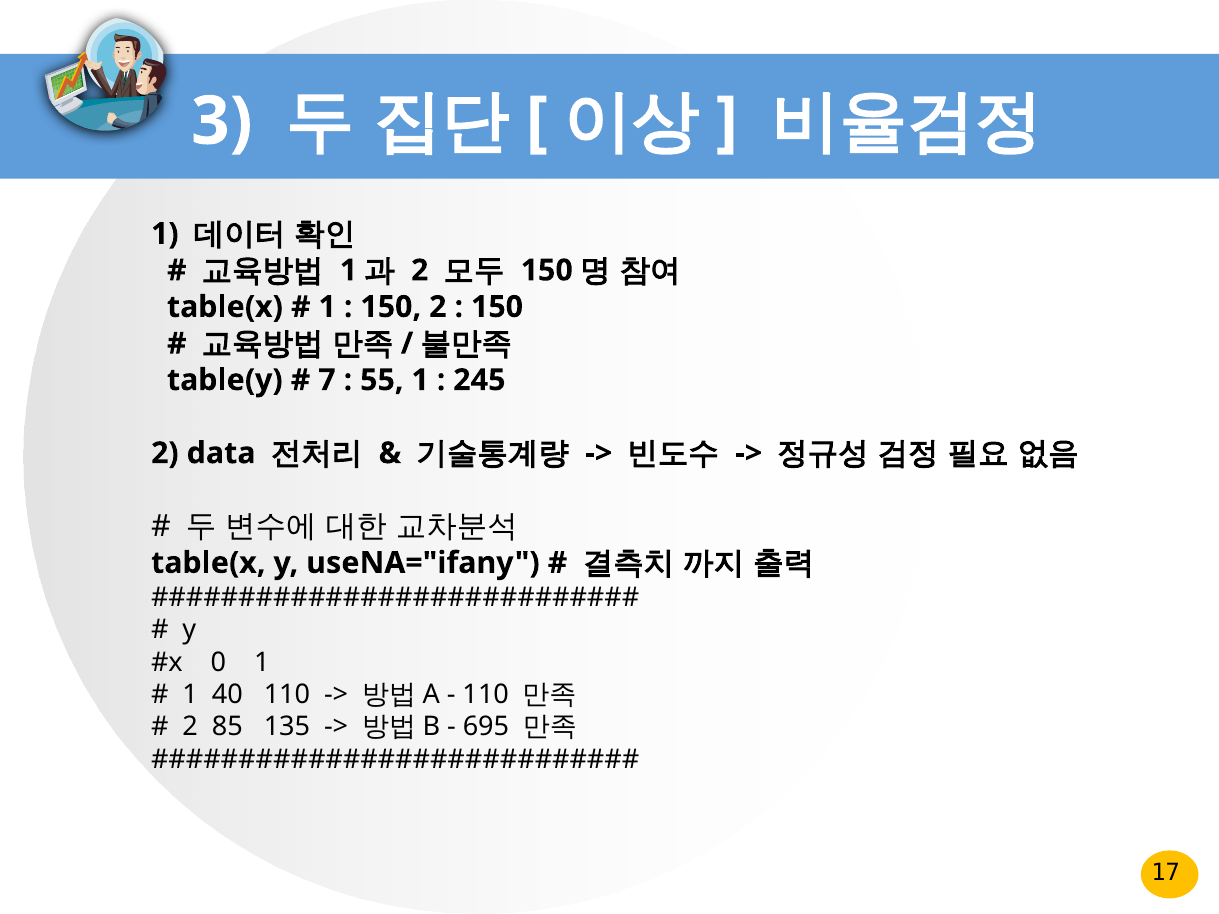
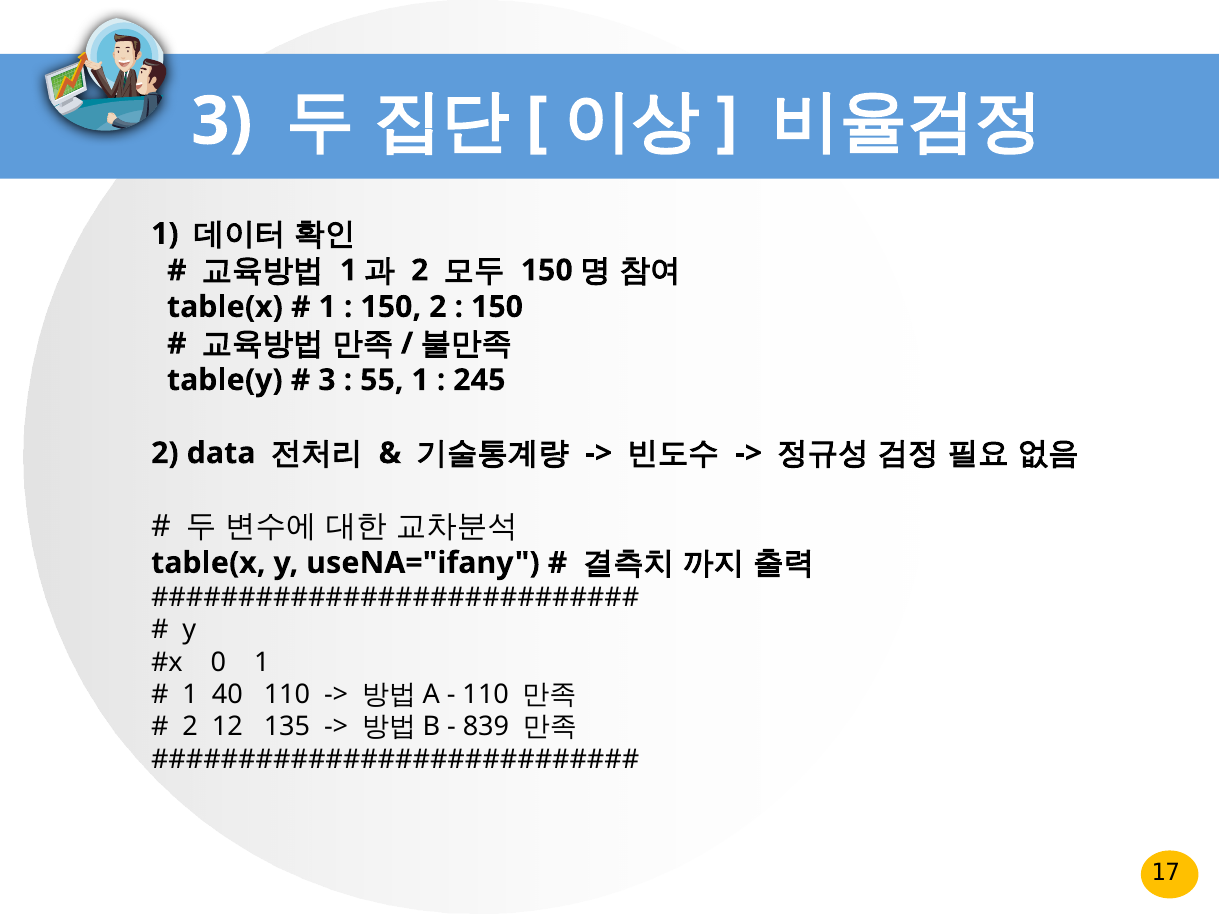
7 at (327, 380): 7 -> 3
85: 85 -> 12
695: 695 -> 839
